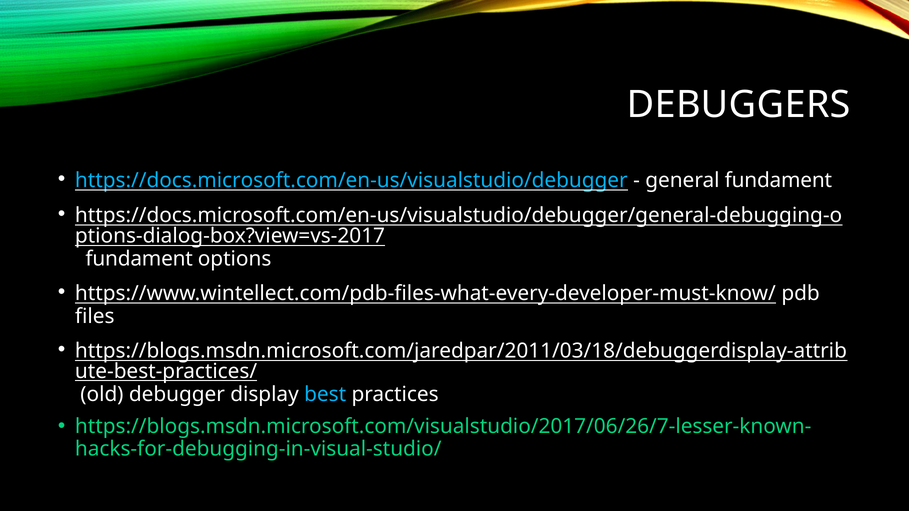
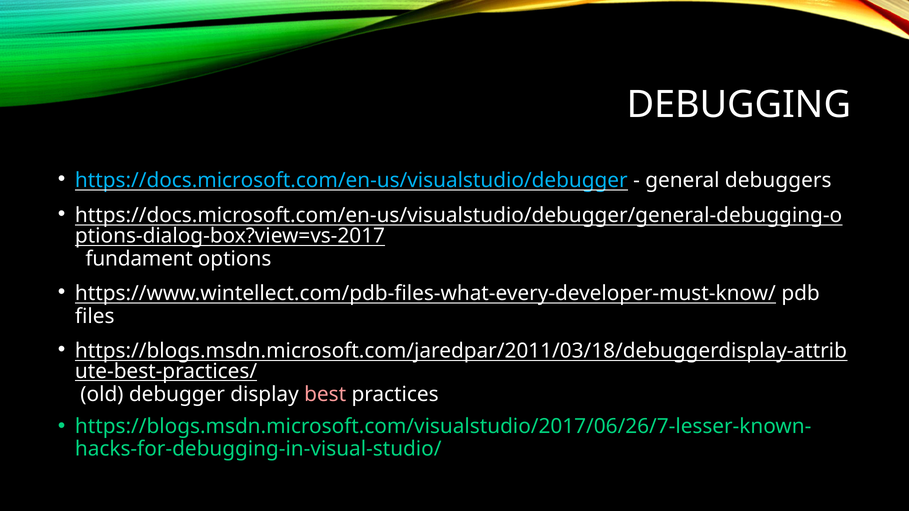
DEBUGGERS: DEBUGGERS -> DEBUGGING
general fundament: fundament -> debuggers
best colour: light blue -> pink
